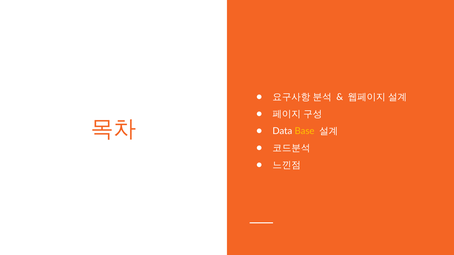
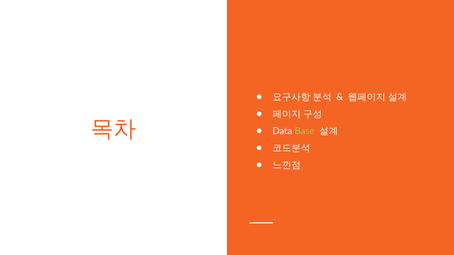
Base colour: yellow -> light green
